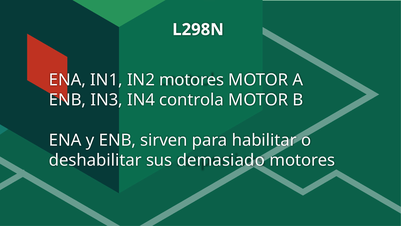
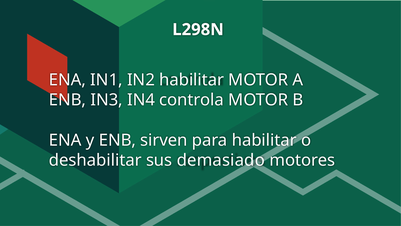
IN2 motores: motores -> habilitar
